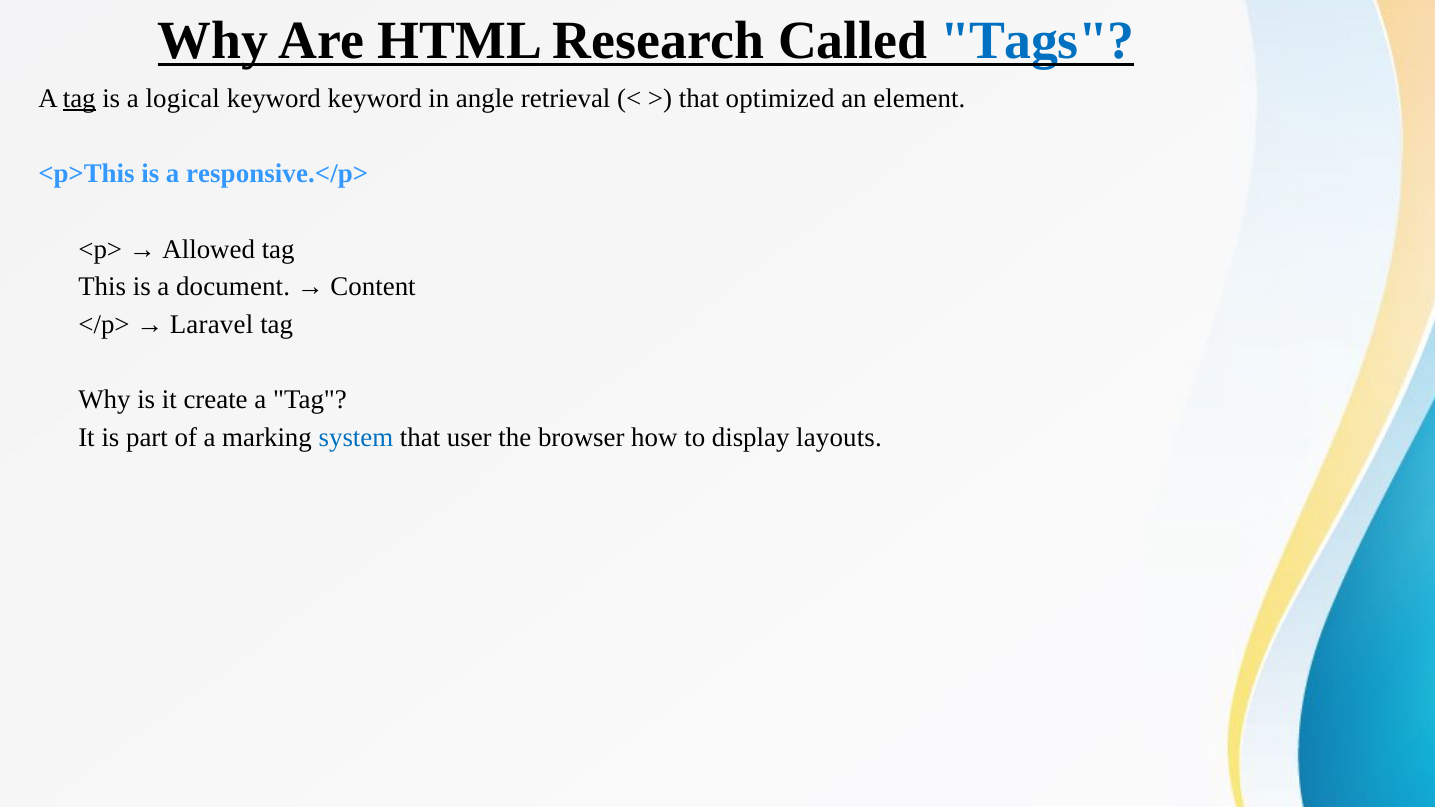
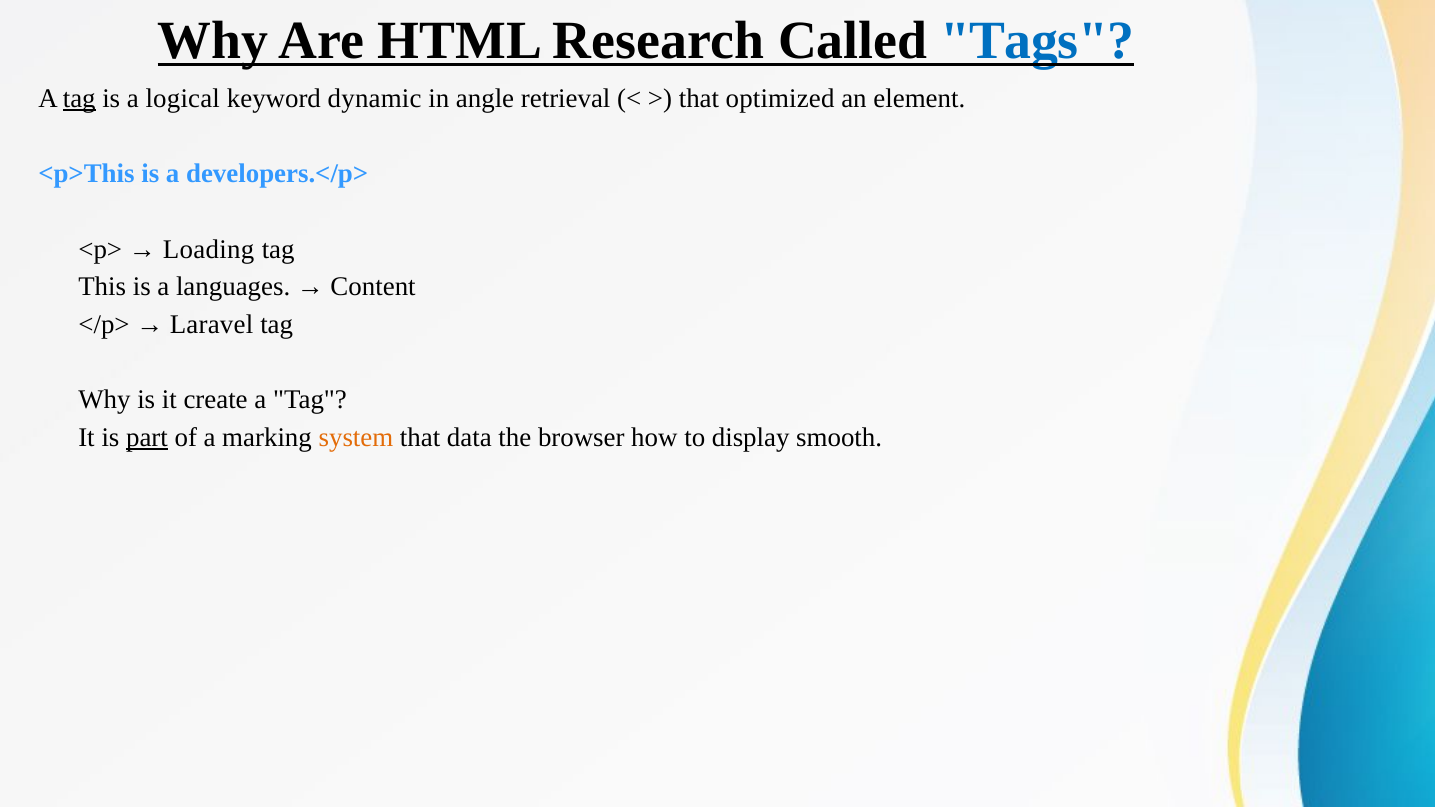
keyword keyword: keyword -> dynamic
responsive.</p>: responsive.</p> -> developers.</p>
Allowed: Allowed -> Loading
document: document -> languages
part underline: none -> present
system colour: blue -> orange
user: user -> data
layouts: layouts -> smooth
